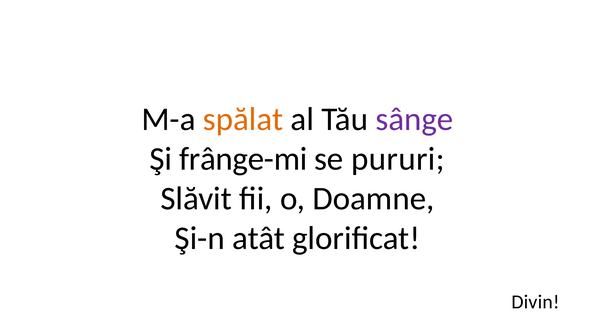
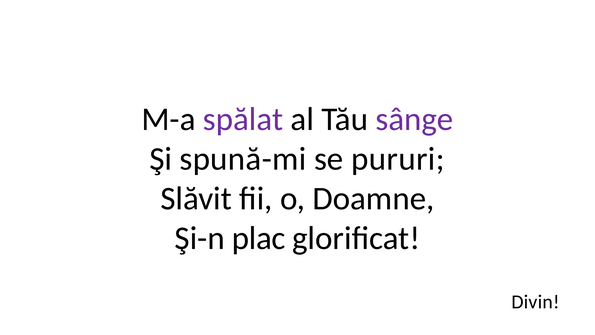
spălat colour: orange -> purple
frânge-mi: frânge-mi -> spună-mi
atât: atât -> plac
